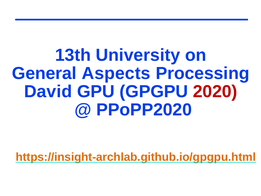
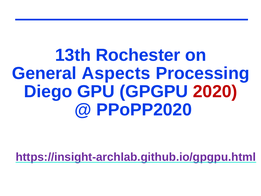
University: University -> Rochester
David: David -> Diego
https://insight-archlab.github.io/gpgpu.html colour: orange -> purple
